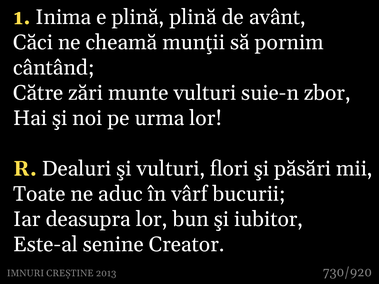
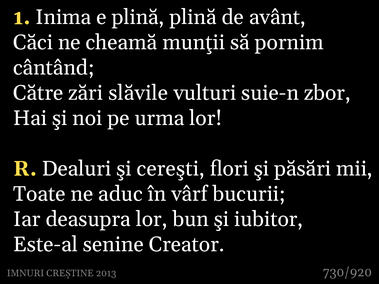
munte: munte -> slăvile
şi vulturi: vulturi -> cereşti
